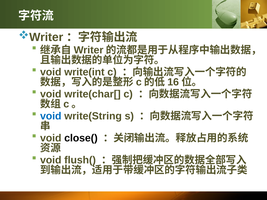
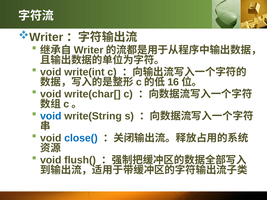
close( colour: black -> blue
